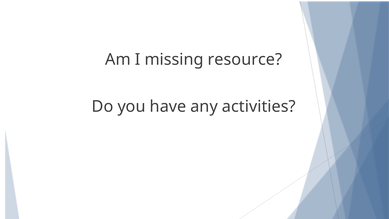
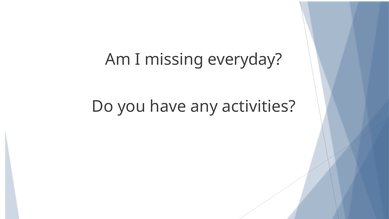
resource: resource -> everyday
